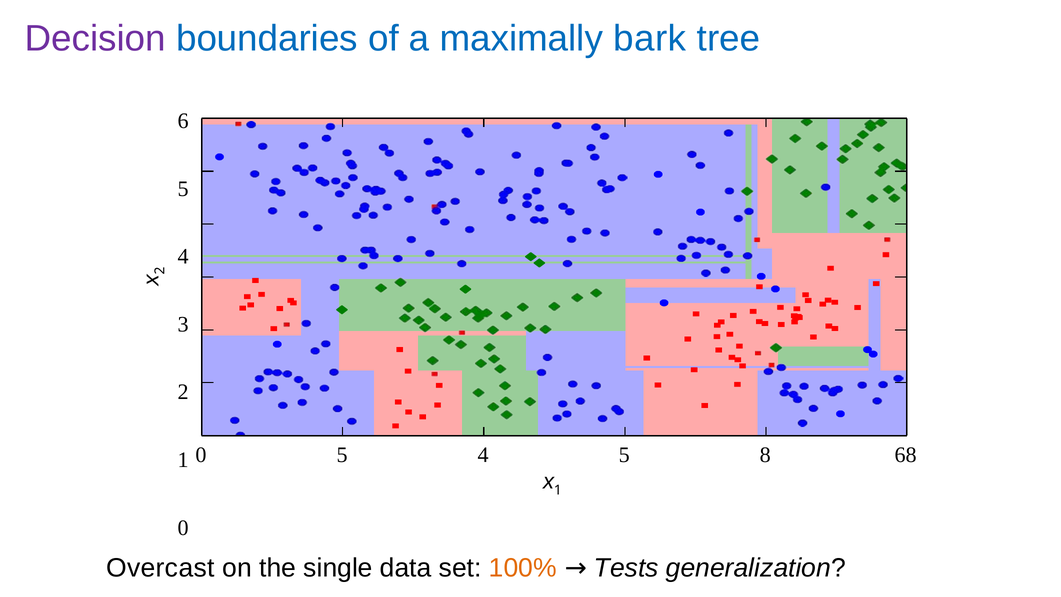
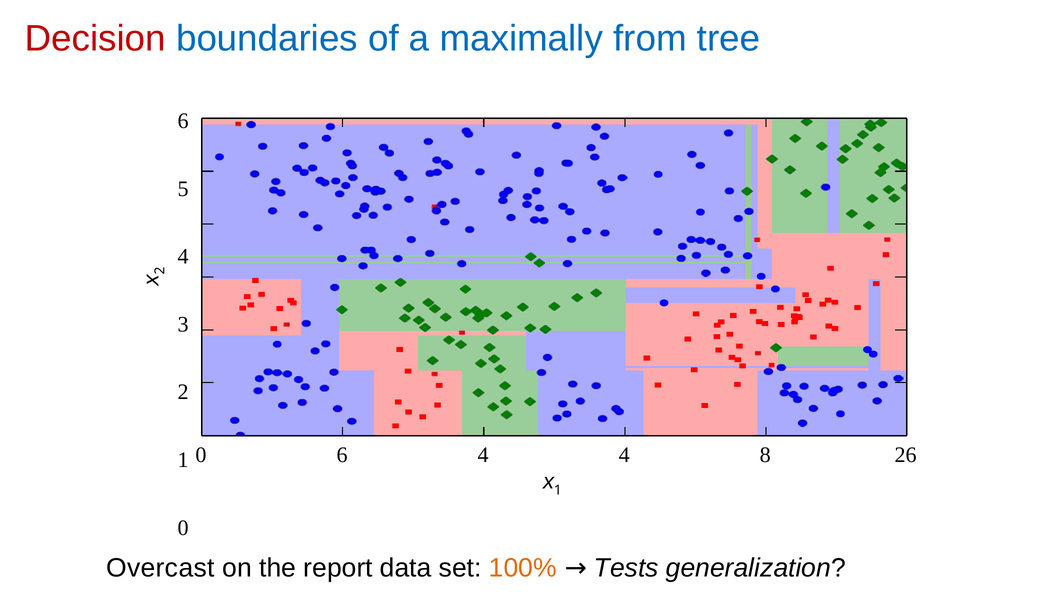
Decision colour: purple -> red
bark: bark -> from
0 5: 5 -> 6
4 5: 5 -> 4
68: 68 -> 26
single: single -> report
